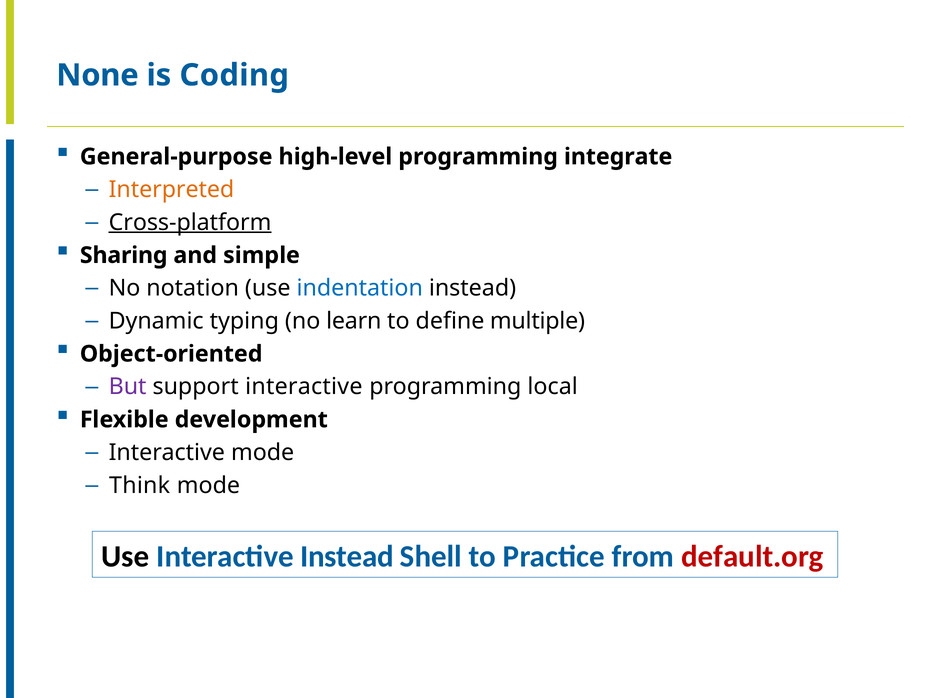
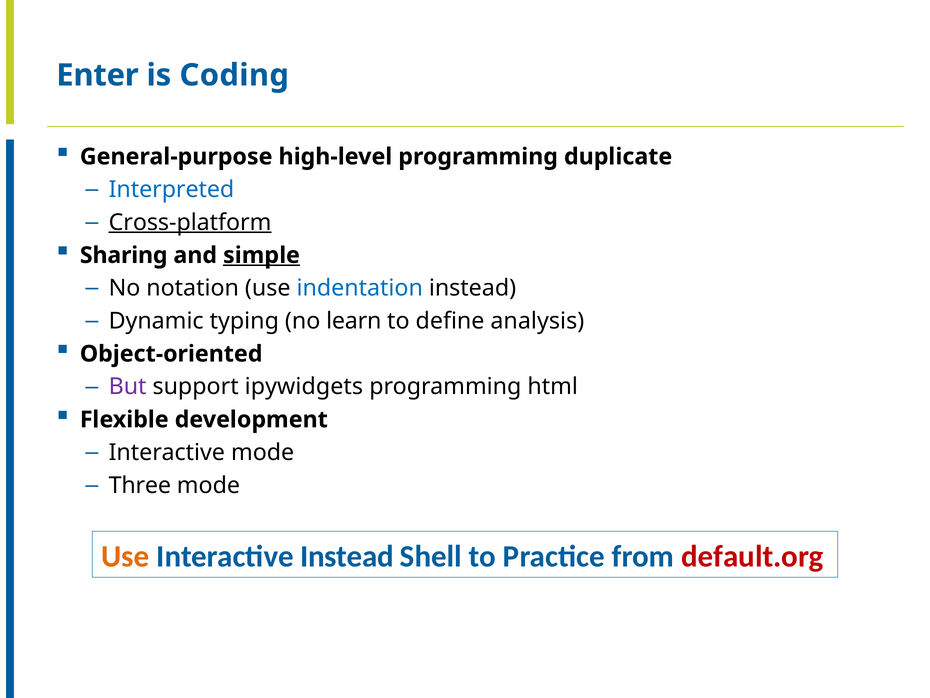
None: None -> Enter
integrate: integrate -> duplicate
Interpreted colour: orange -> blue
simple underline: none -> present
multiple: multiple -> analysis
support interactive: interactive -> ipywidgets
local: local -> html
Think: Think -> Three
Use at (125, 556) colour: black -> orange
